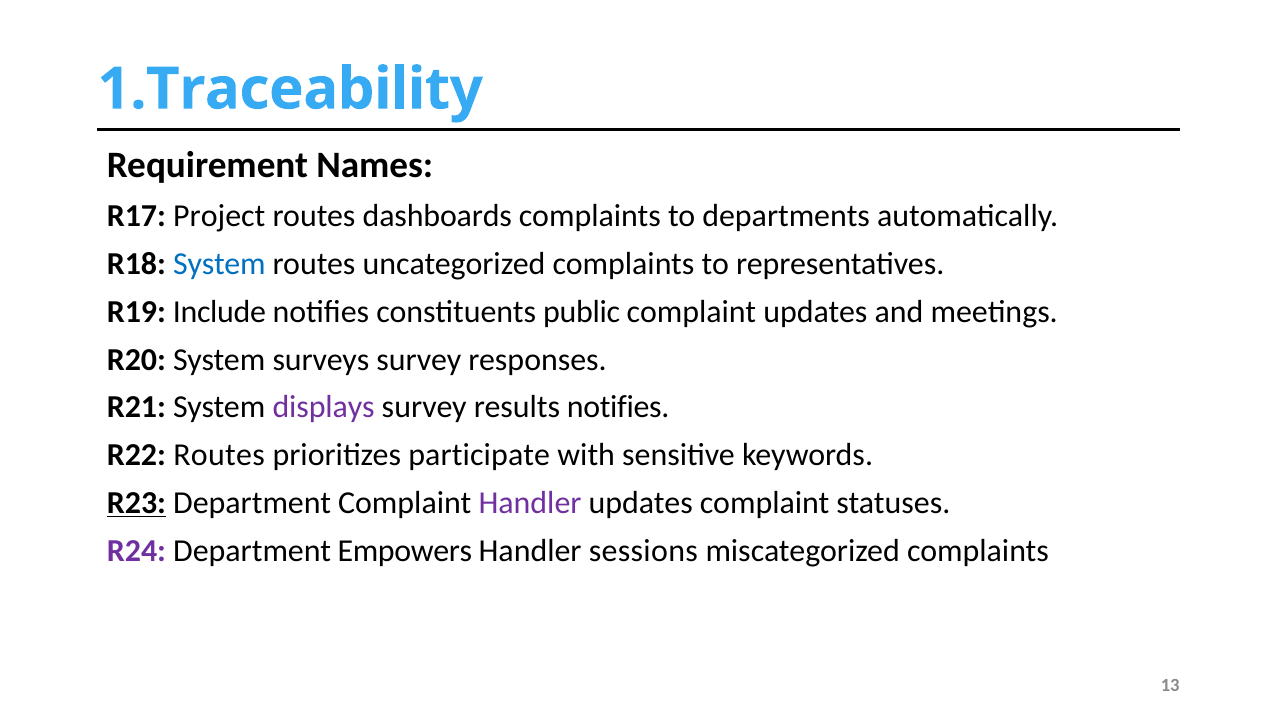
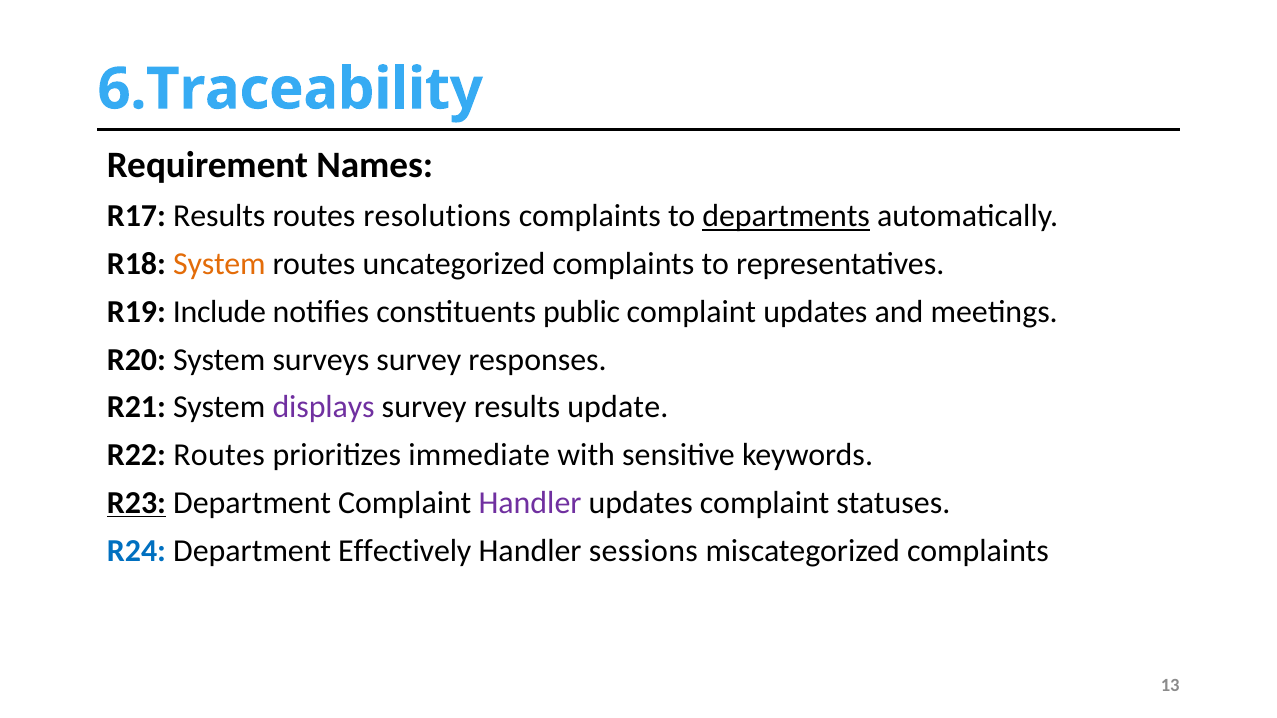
1.Traceability: 1.Traceability -> 6.Traceability
R17 Project: Project -> Results
dashboards: dashboards -> resolutions
departments underline: none -> present
System at (219, 264) colour: blue -> orange
results notifies: notifies -> update
participate: participate -> immediate
R24 colour: purple -> blue
Empowers: Empowers -> Effectively
